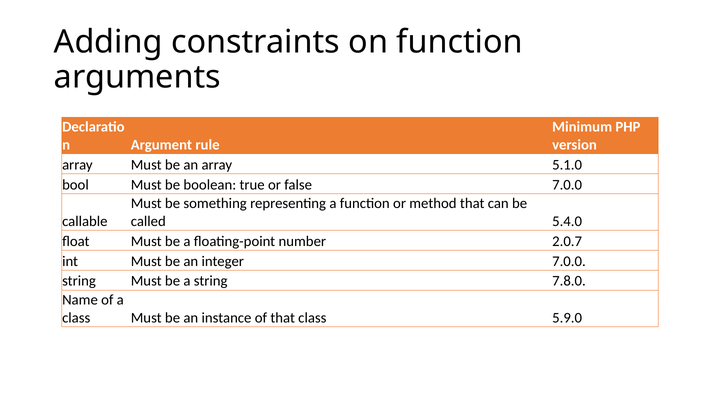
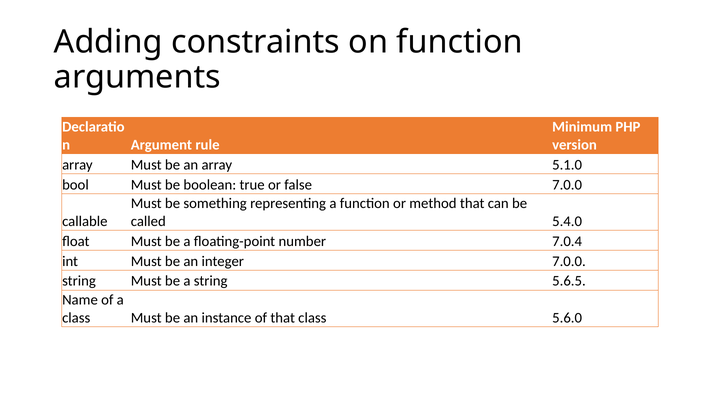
2.0.7: 2.0.7 -> 7.0.4
7.8.0: 7.8.0 -> 5.6.5
5.9.0: 5.9.0 -> 5.6.0
